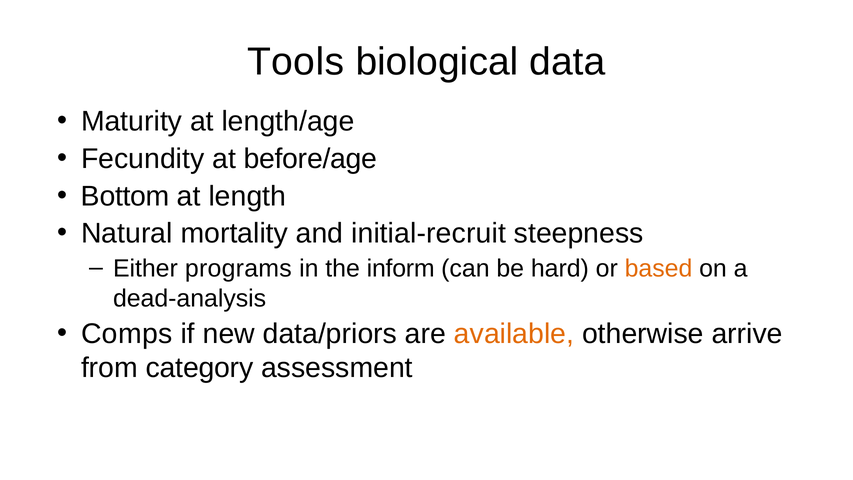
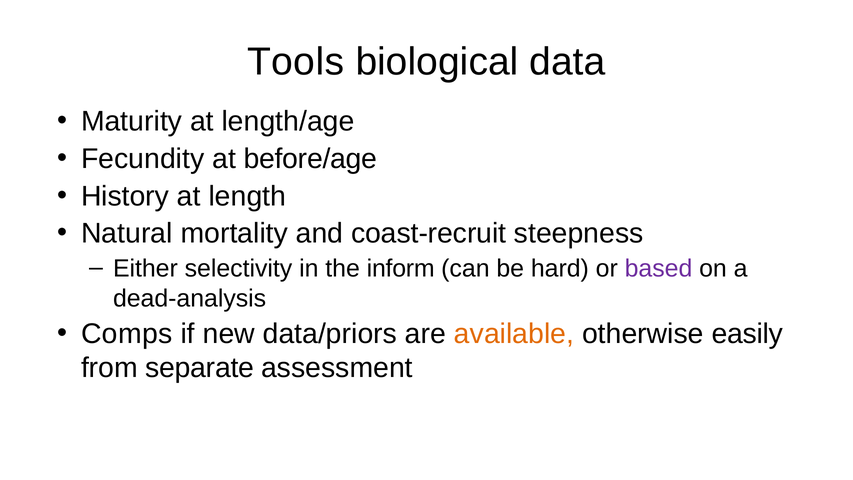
Bottom: Bottom -> History
initial-recruit: initial-recruit -> coast-recruit
programs: programs -> selectivity
based colour: orange -> purple
arrive: arrive -> easily
category: category -> separate
